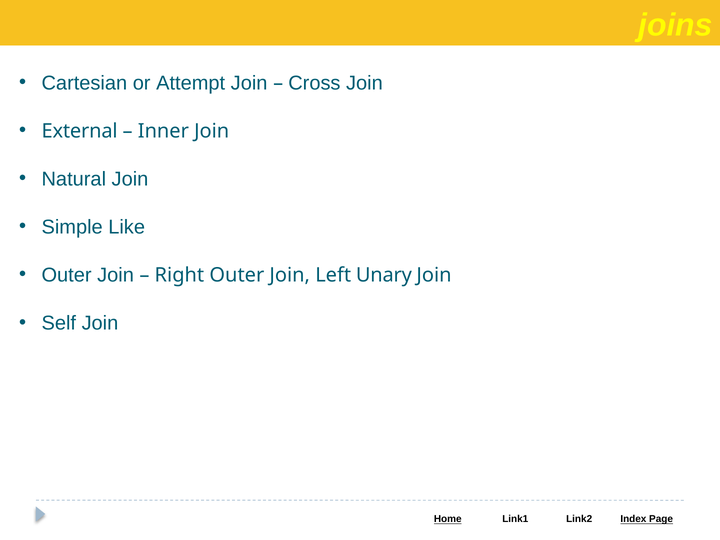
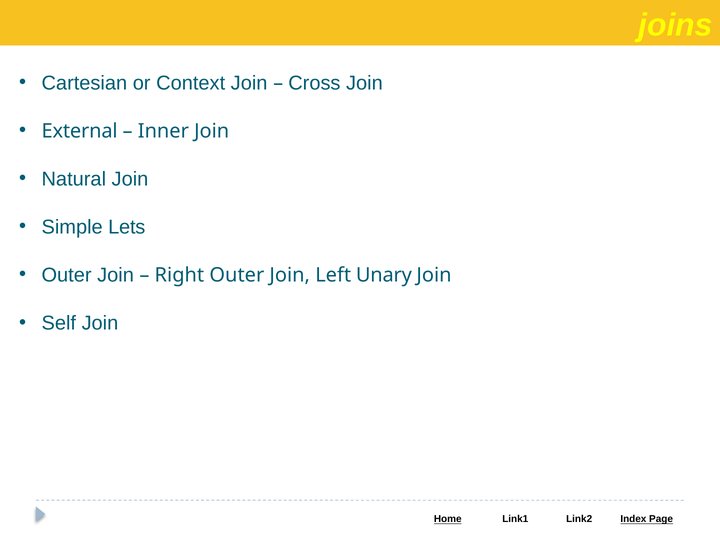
Attempt: Attempt -> Context
Like: Like -> Lets
